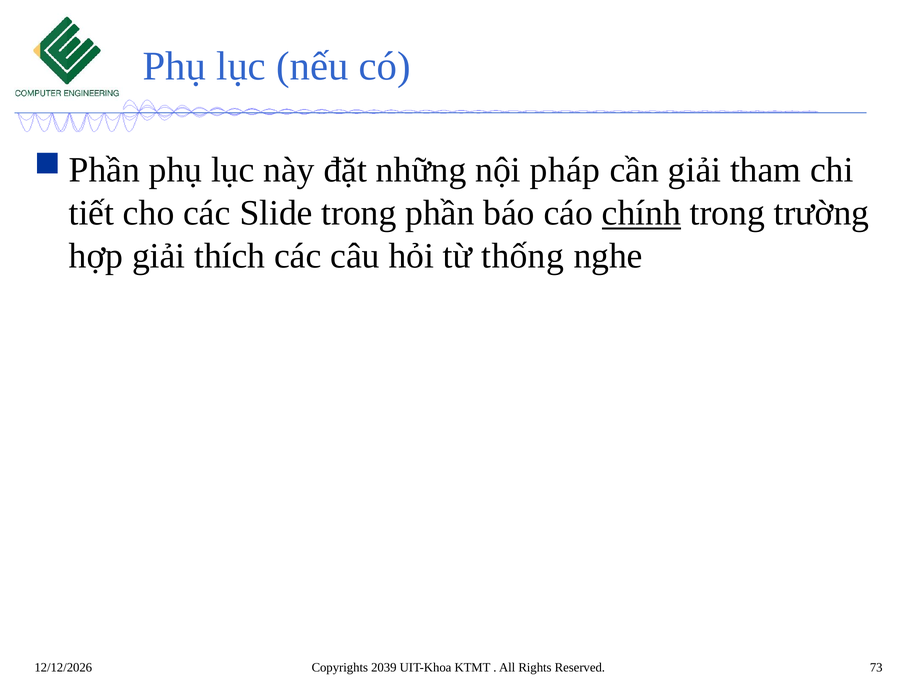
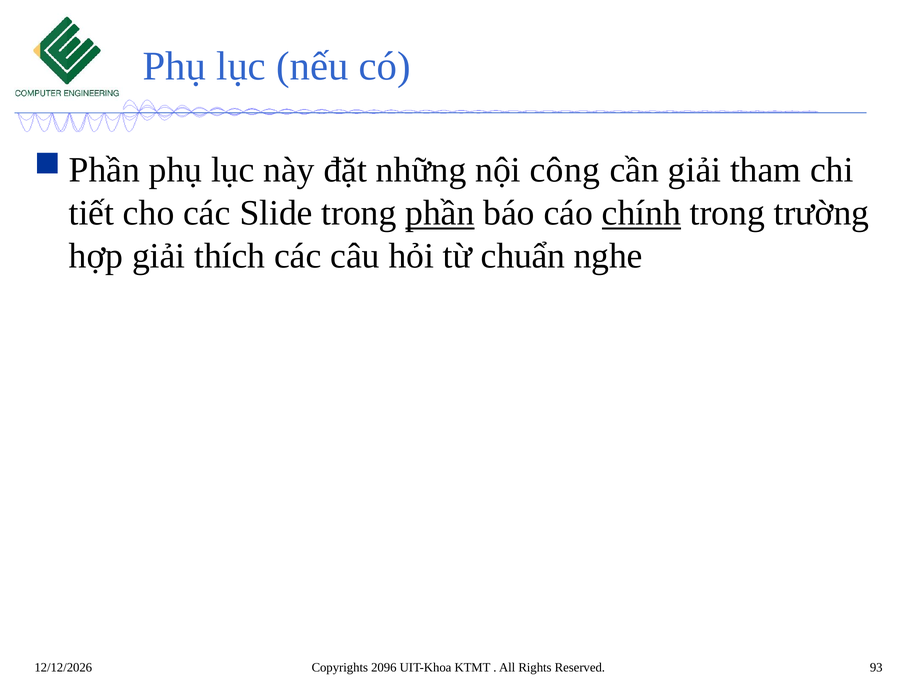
pháp: pháp -> công
phần underline: none -> present
thống: thống -> chuẩn
2039: 2039 -> 2096
73: 73 -> 93
